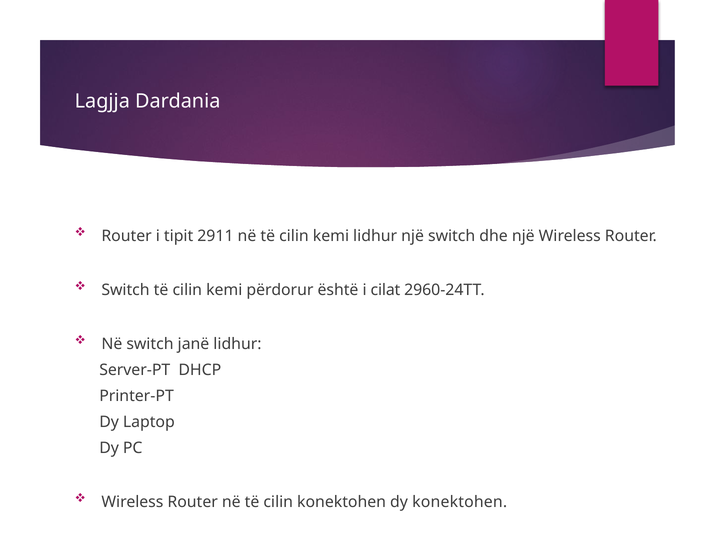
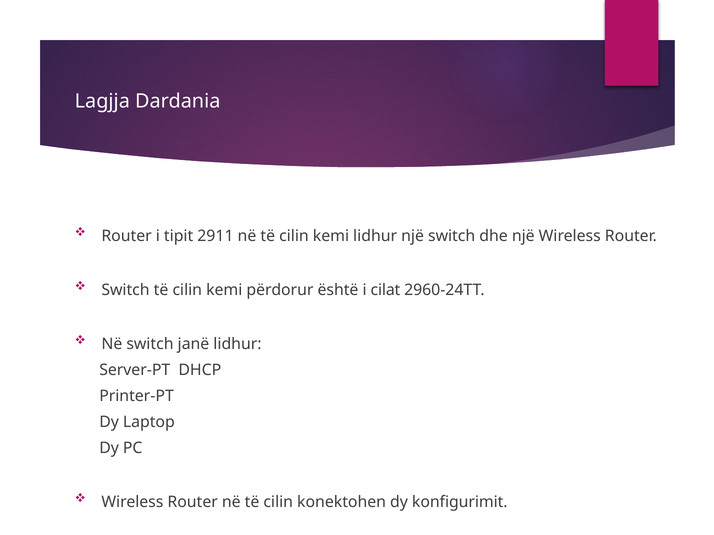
dy konektohen: konektohen -> konfigurimit
